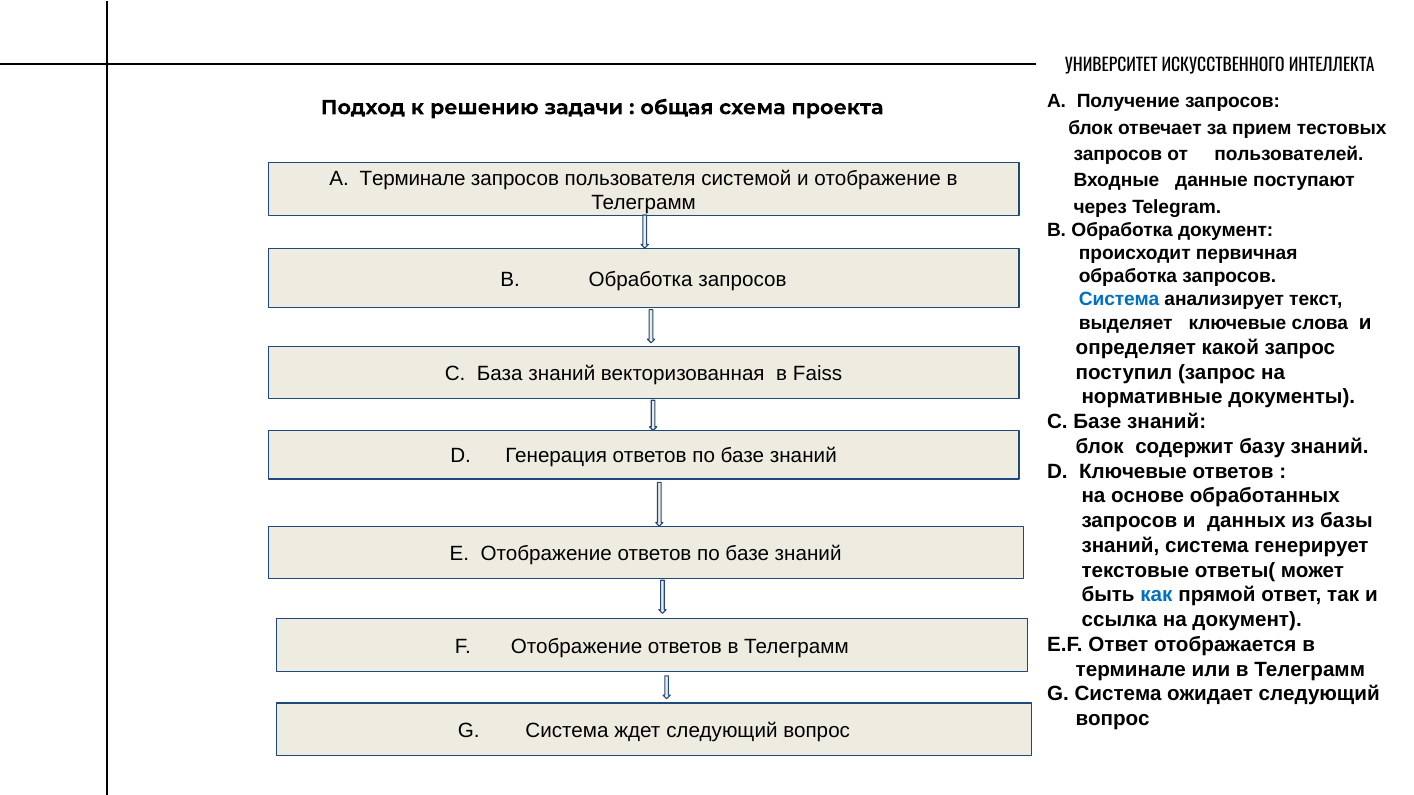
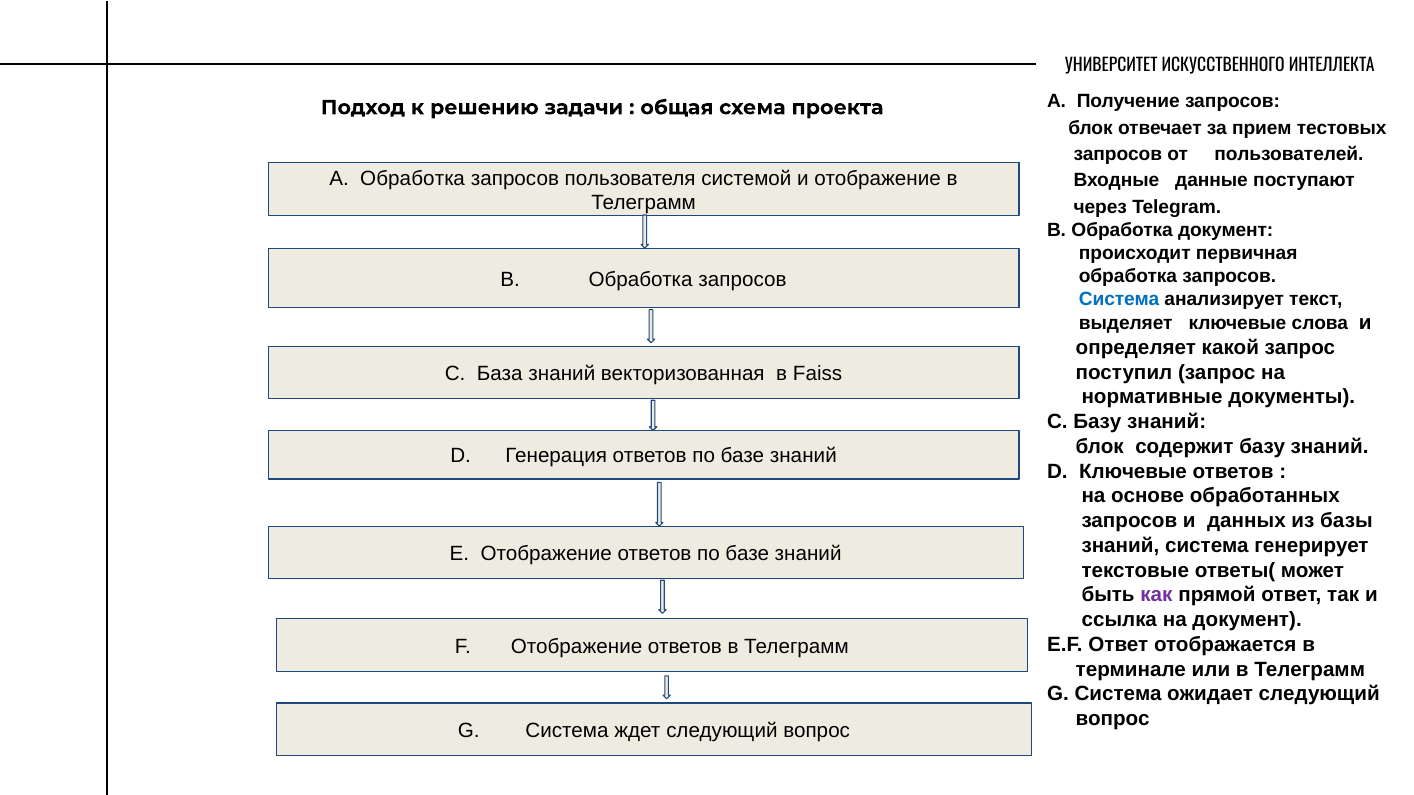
А Терминале: Терминале -> Обработка
С Базе: Базе -> Базу
как colour: blue -> purple
